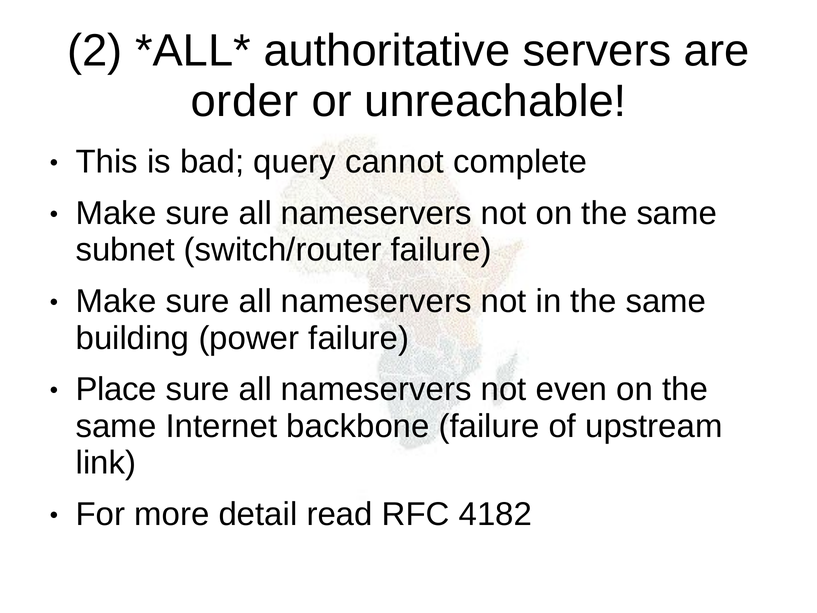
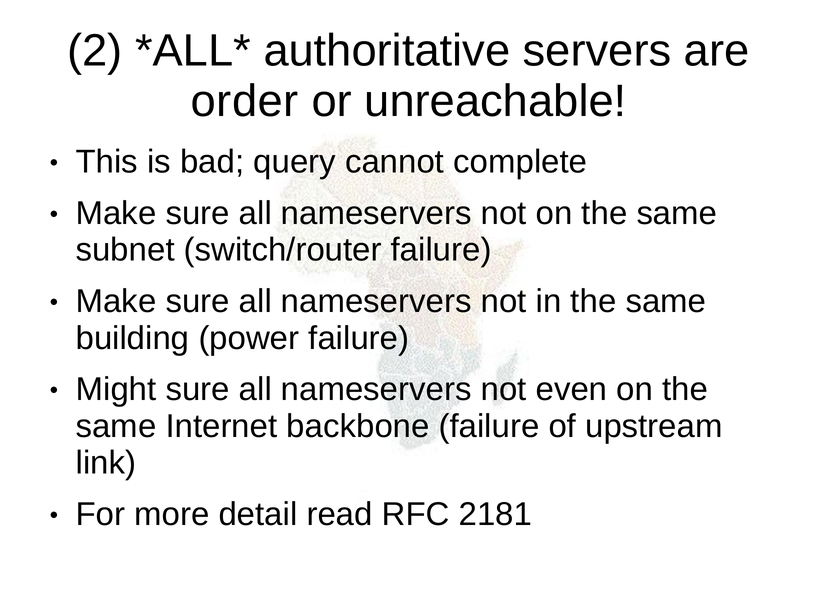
Place: Place -> Might
4182: 4182 -> 2181
